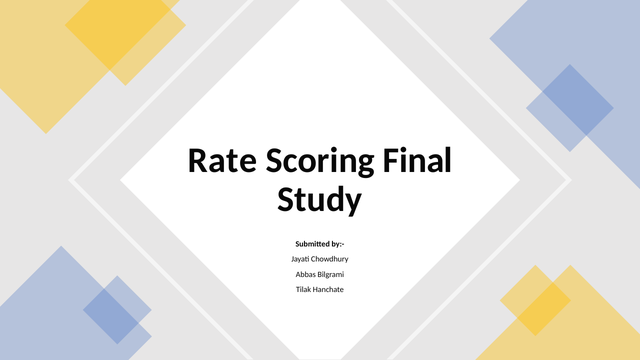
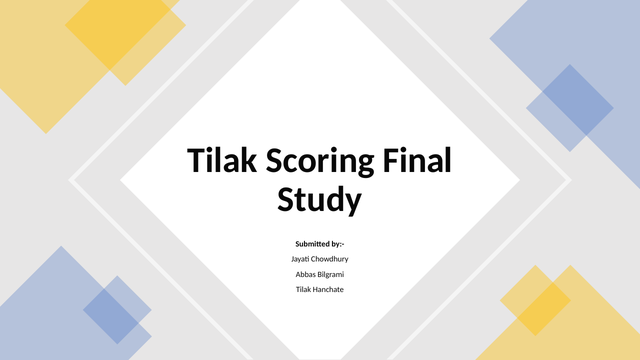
Rate at (222, 160): Rate -> Tilak
